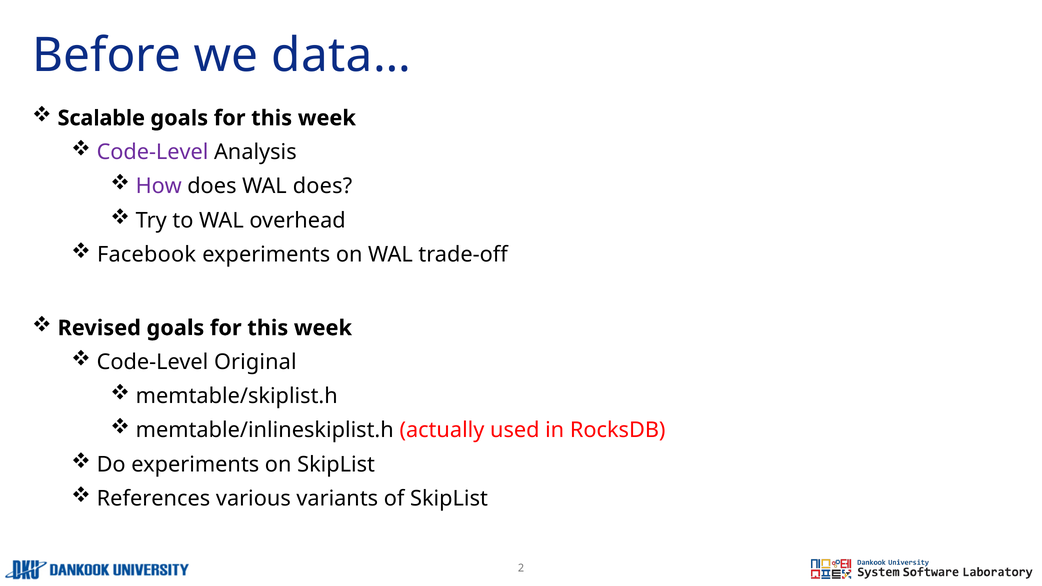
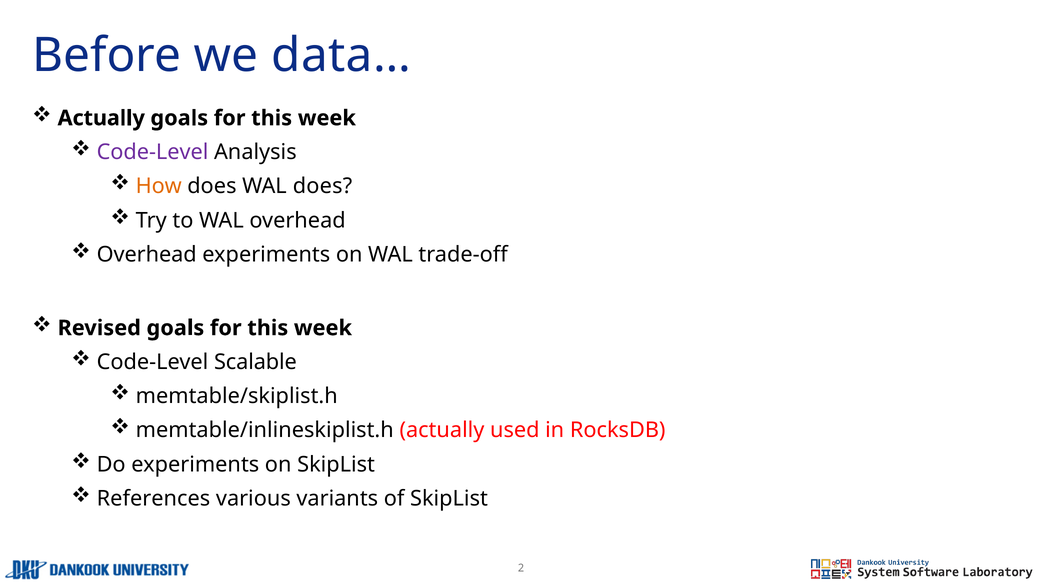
Scalable at (101, 118): Scalable -> Actually
How colour: purple -> orange
Facebook at (147, 254): Facebook -> Overhead
Original: Original -> Scalable
